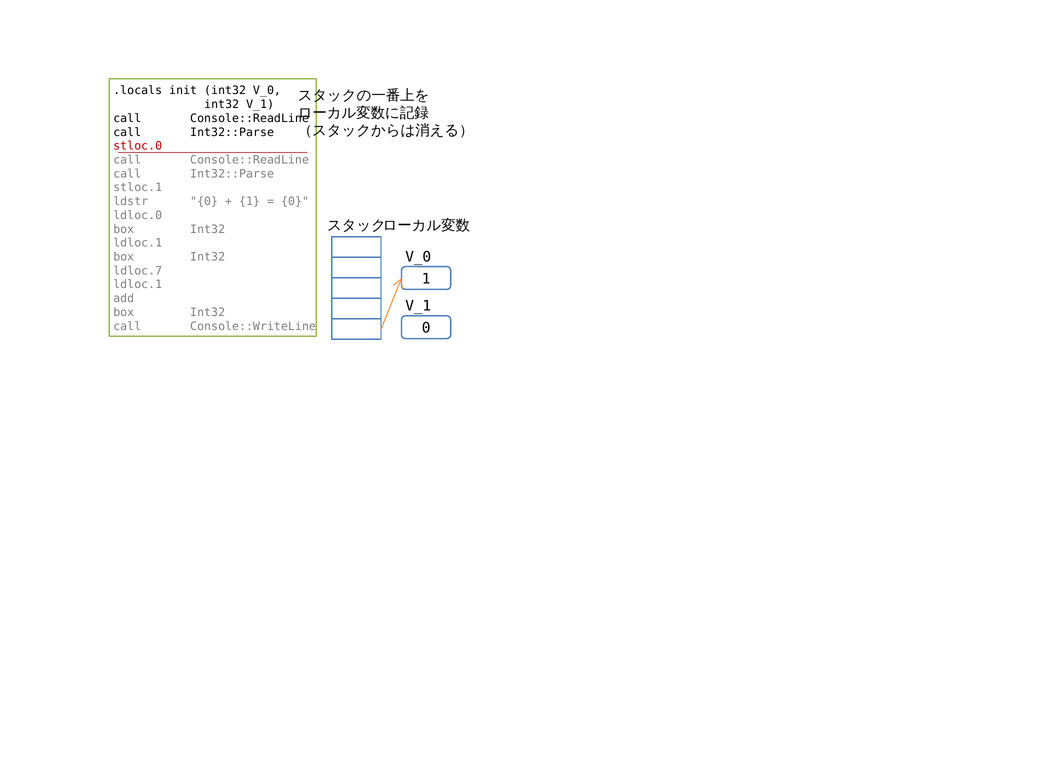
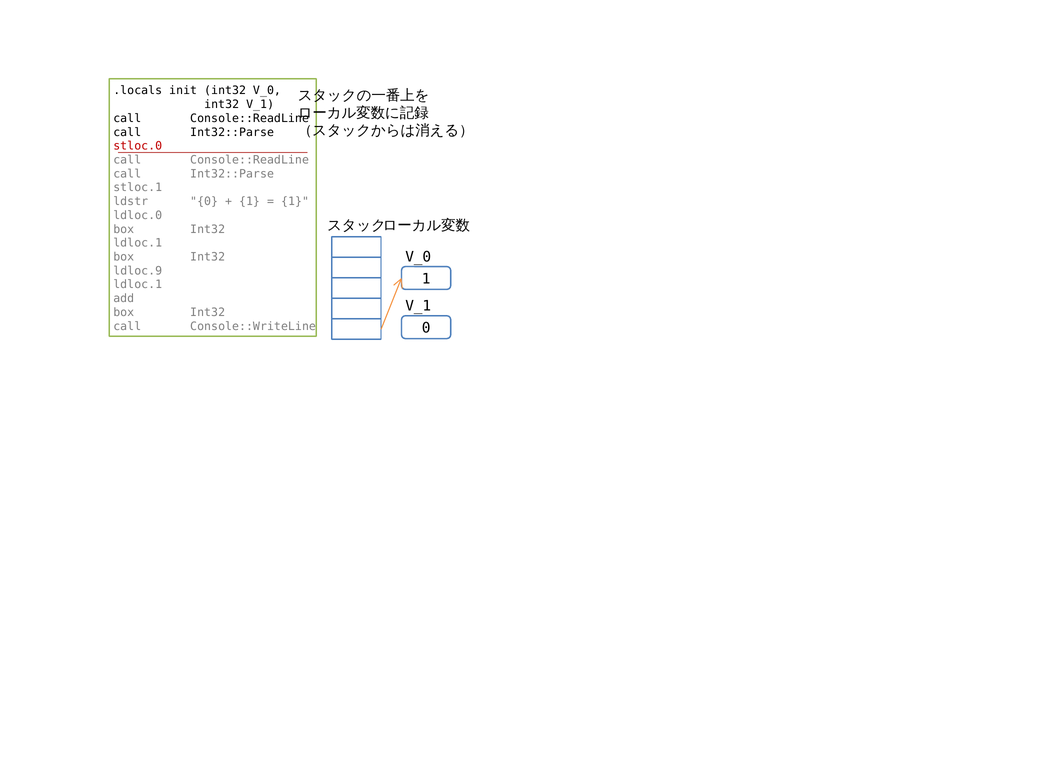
0 at (295, 201): 0 -> 1
ldloc.7: ldloc.7 -> ldloc.9
